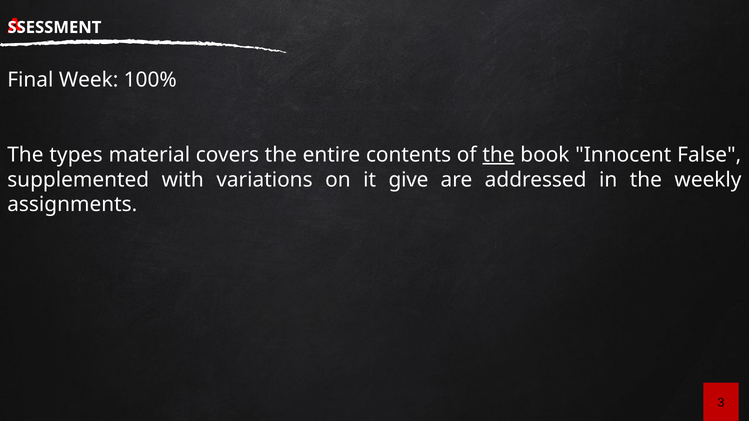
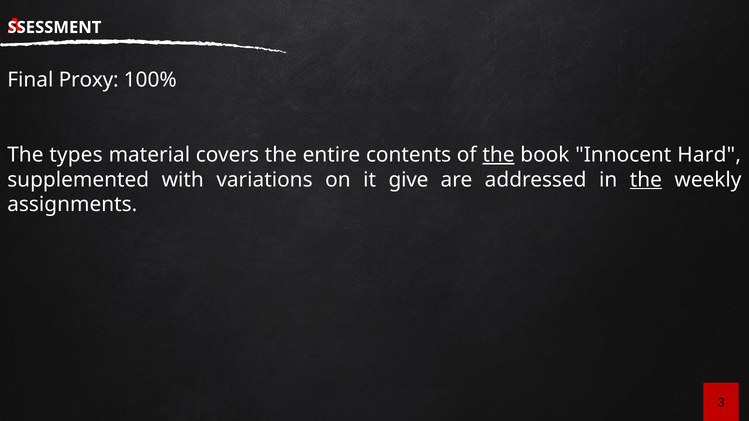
Week: Week -> Proxy
False: False -> Hard
the at (646, 180) underline: none -> present
